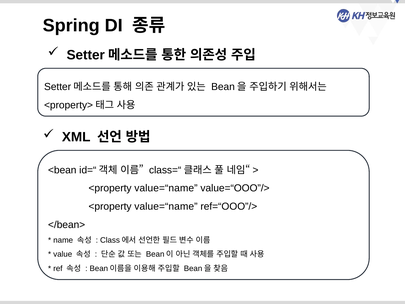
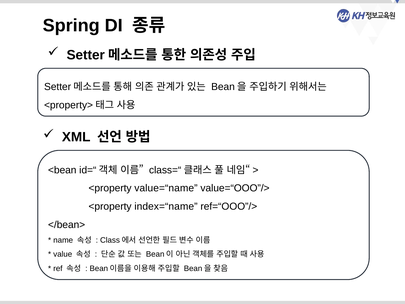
value=“name at (166, 206): value=“name -> index=“name
